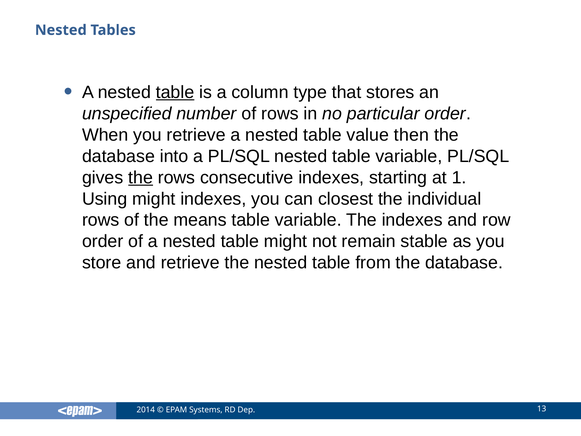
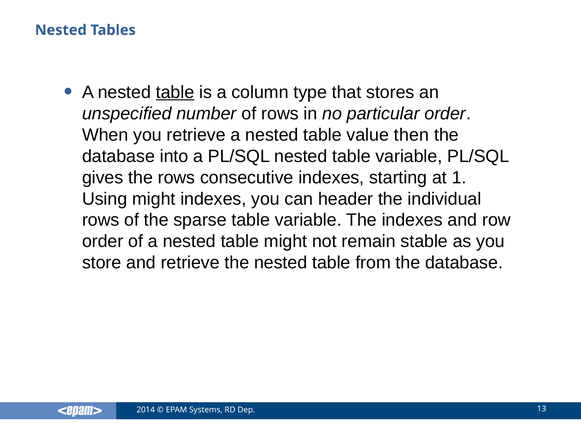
the at (141, 177) underline: present -> none
closest: closest -> header
means: means -> sparse
